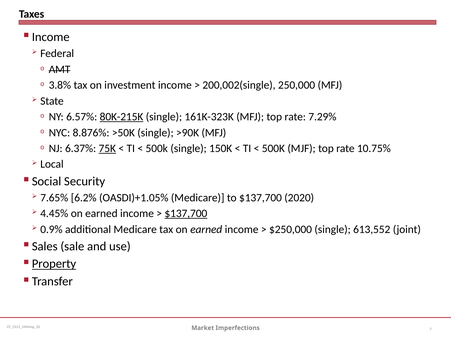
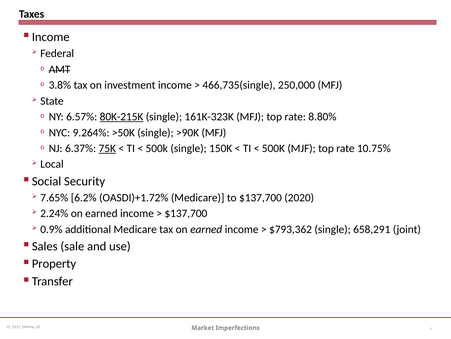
200,002(single: 200,002(single -> 466,735(single
7.29%: 7.29% -> 8.80%
8.876%: 8.876% -> 9.264%
OASDI)+1.05%: OASDI)+1.05% -> OASDI)+1.72%
4.45%: 4.45% -> 2.24%
$137,700 at (186, 213) underline: present -> none
$250,000: $250,000 -> $793,362
613,552: 613,552 -> 658,291
Property underline: present -> none
